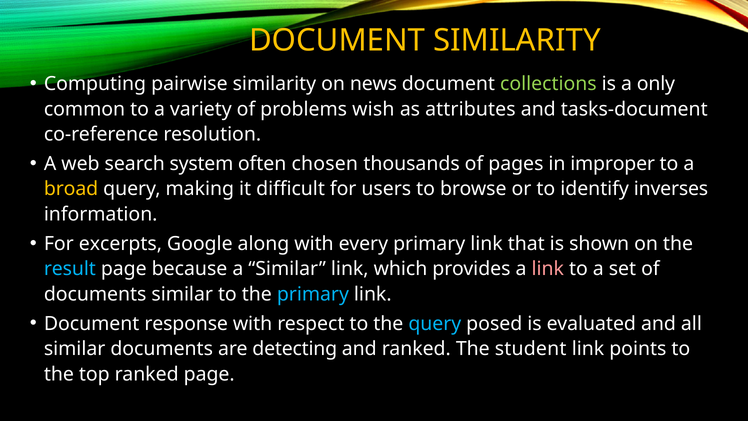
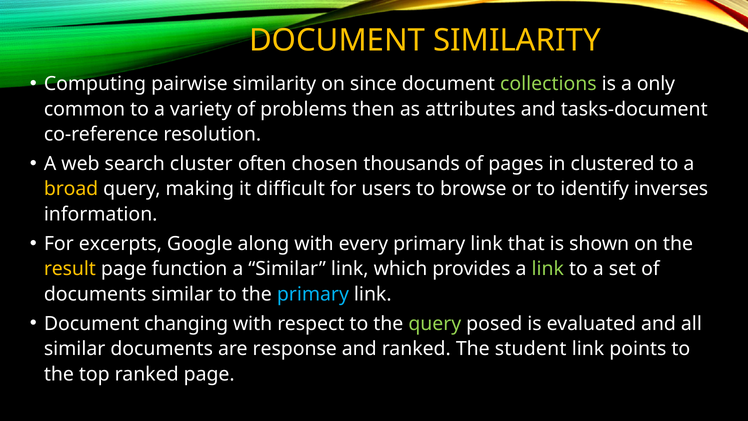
news: news -> since
wish: wish -> then
system: system -> cluster
improper: improper -> clustered
result colour: light blue -> yellow
because: because -> function
link at (548, 269) colour: pink -> light green
response: response -> changing
query at (435, 323) colour: light blue -> light green
detecting: detecting -> response
